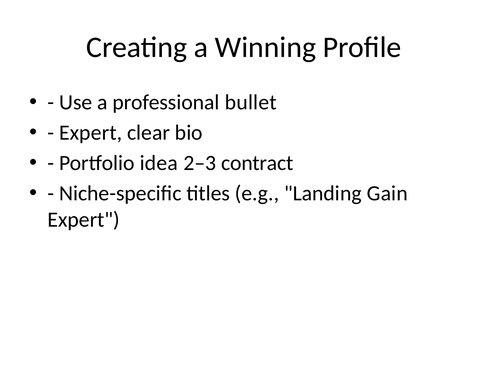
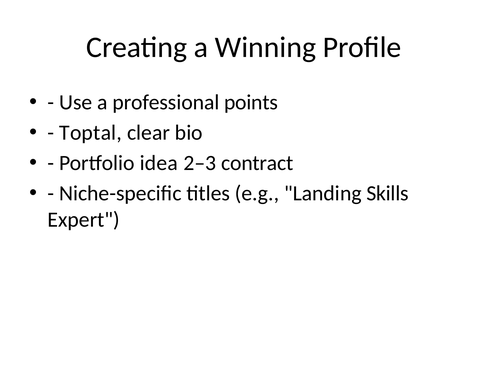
bullet: bullet -> points
Expert at (91, 133): Expert -> Toptal
Gain: Gain -> Skills
